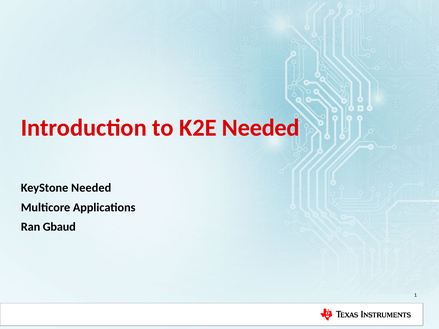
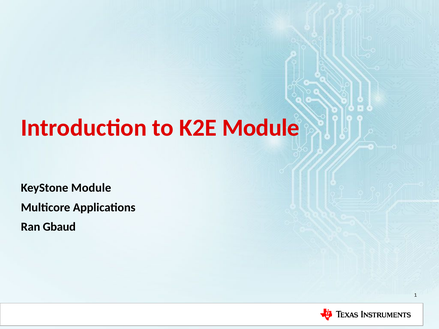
K2E Needed: Needed -> Module
KeyStone Needed: Needed -> Module
